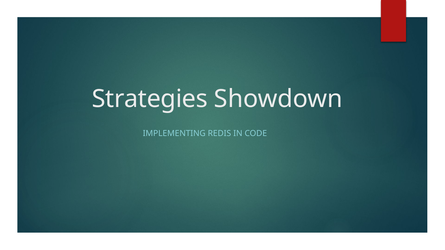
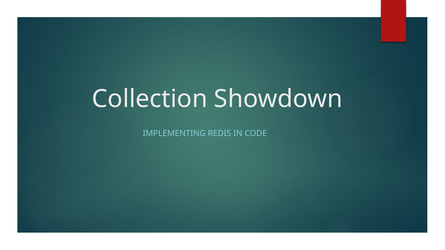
Strategies: Strategies -> Collection
